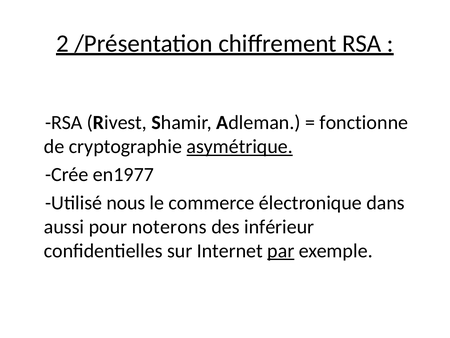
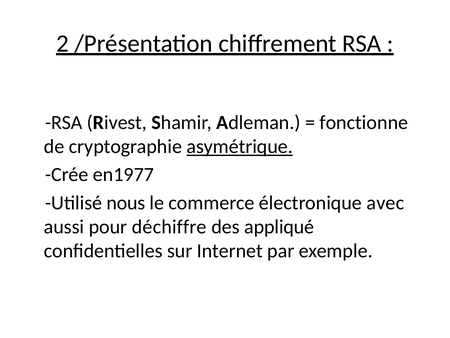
dans: dans -> avec
noterons: noterons -> déchiffre
inférieur: inférieur -> appliqué
par underline: present -> none
